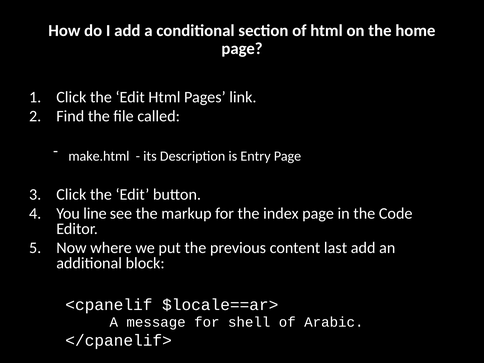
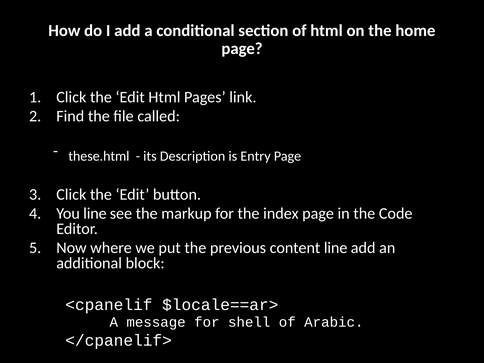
make.html: make.html -> these.html
content last: last -> line
